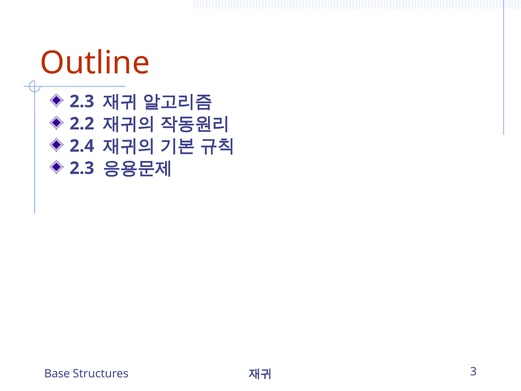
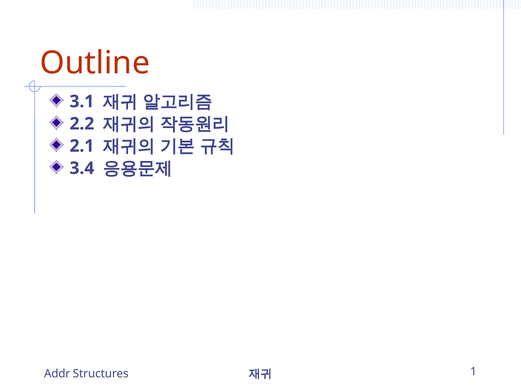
2.3 at (82, 101): 2.3 -> 3.1
2.4: 2.4 -> 2.1
2.3 at (82, 168): 2.3 -> 3.4
Base: Base -> Addr
3: 3 -> 1
